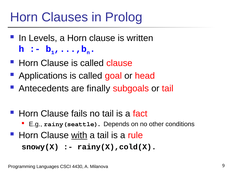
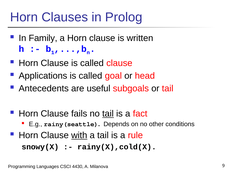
Levels: Levels -> Family
finally: finally -> useful
tail at (108, 114) underline: none -> present
